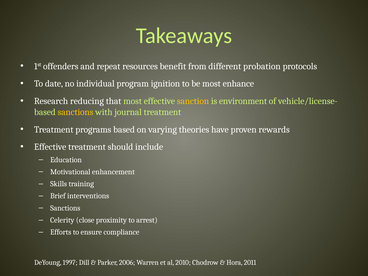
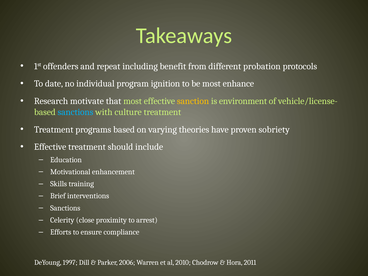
resources: resources -> including
reducing: reducing -> motivate
sanctions at (75, 112) colour: yellow -> light blue
journal: journal -> culture
rewards: rewards -> sobriety
